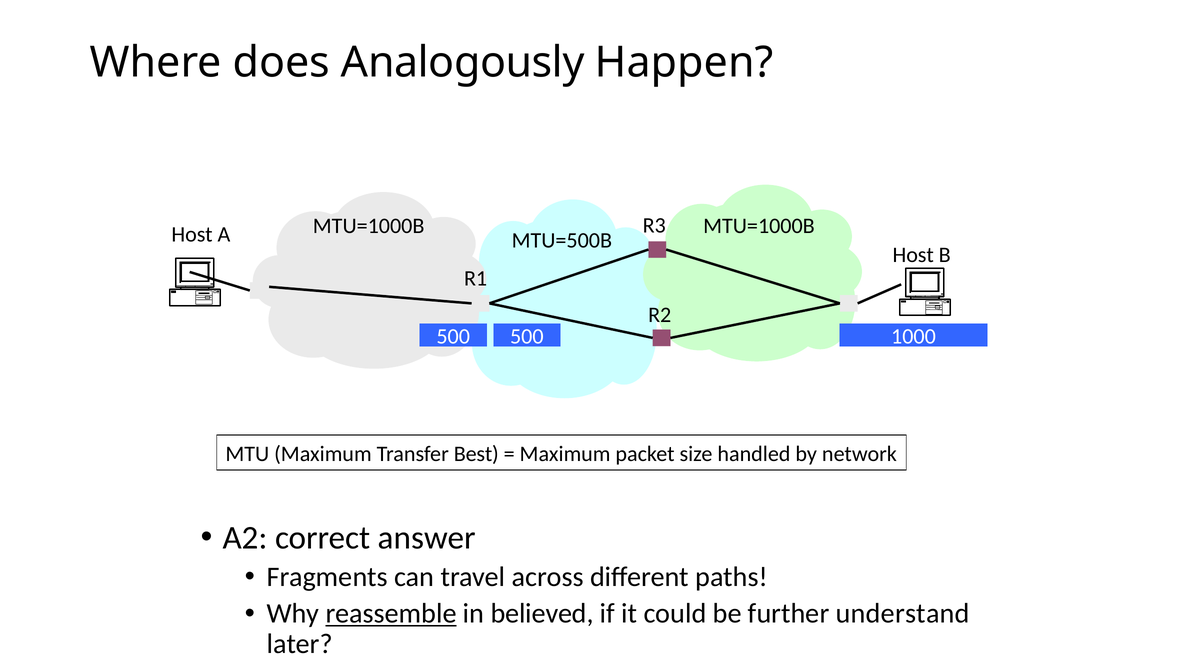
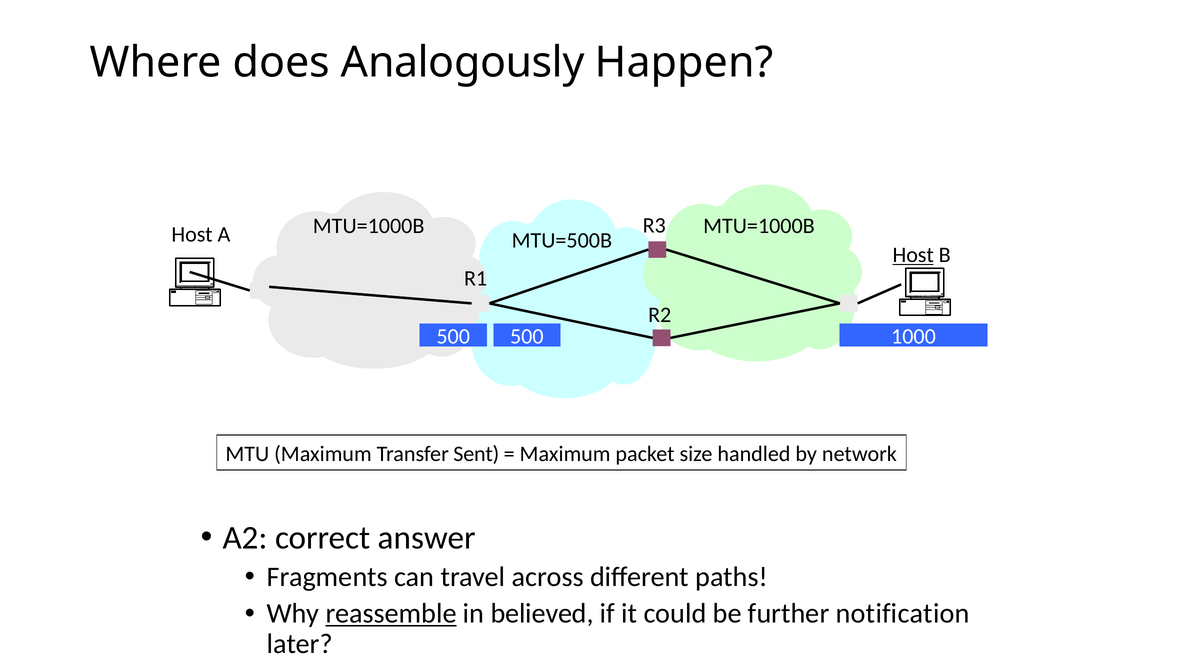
Host at (913, 255) underline: none -> present
Best: Best -> Sent
understand: understand -> notification
